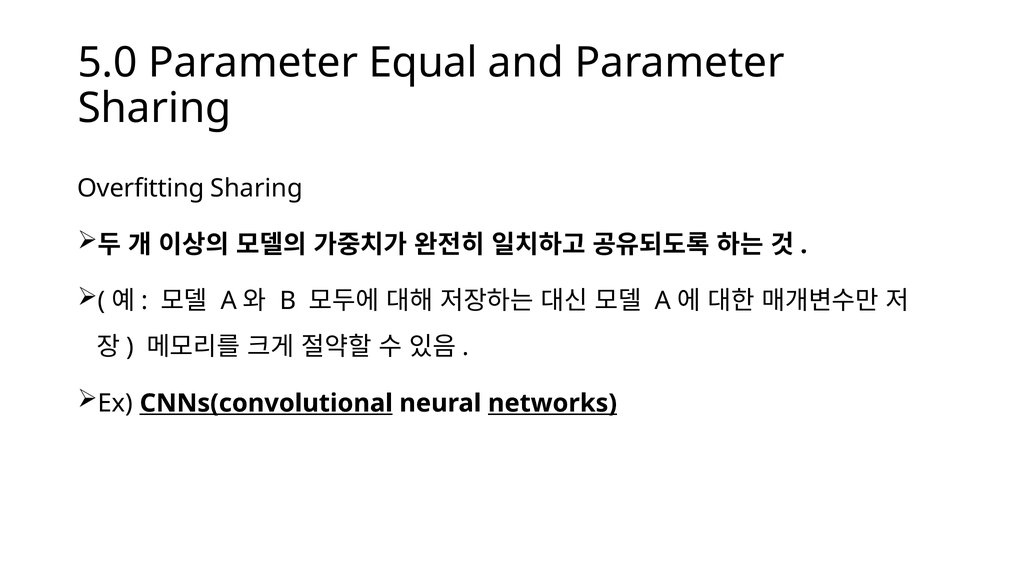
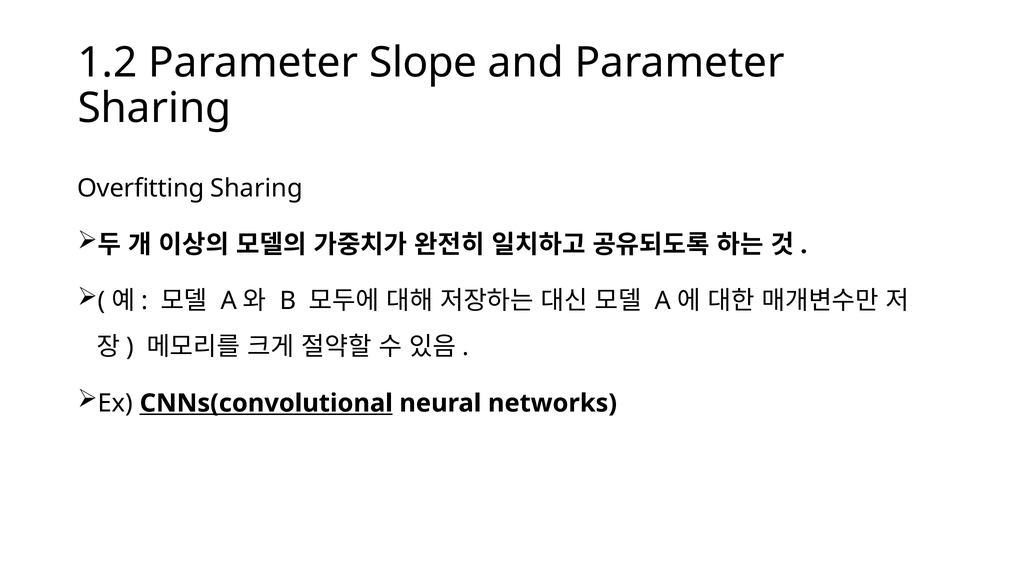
5.0: 5.0 -> 1.2
Equal: Equal -> Slope
networks underline: present -> none
